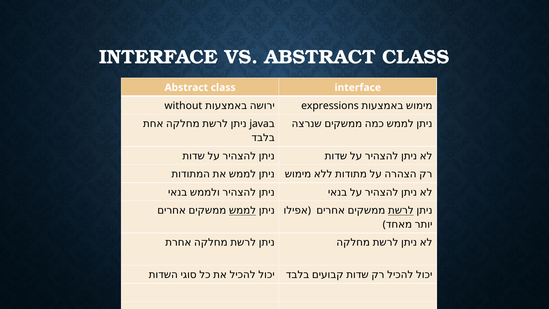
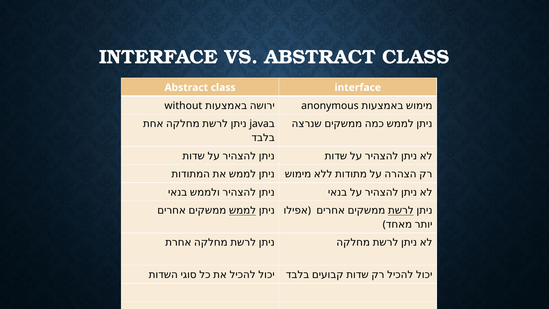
expressions: expressions -> anonymous
